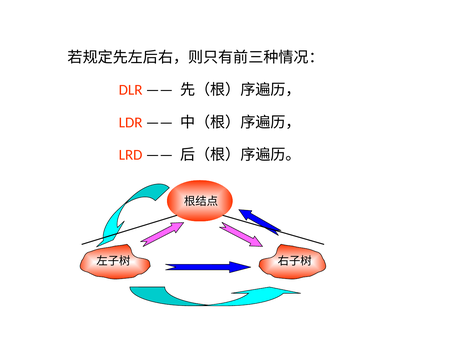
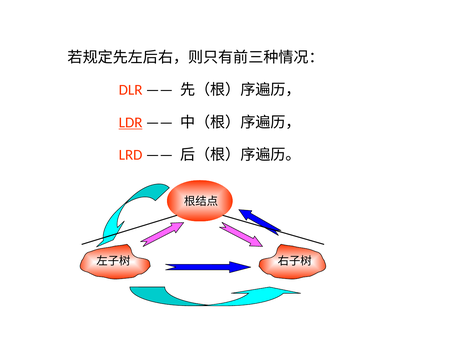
LDR underline: none -> present
